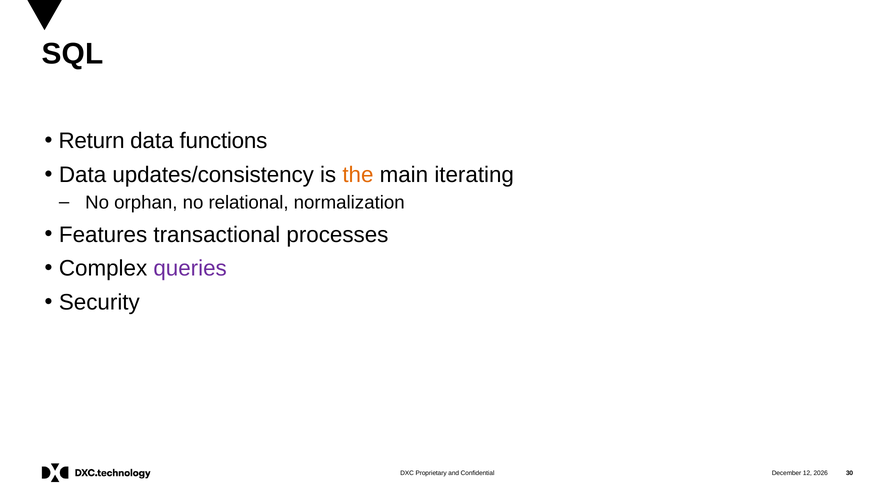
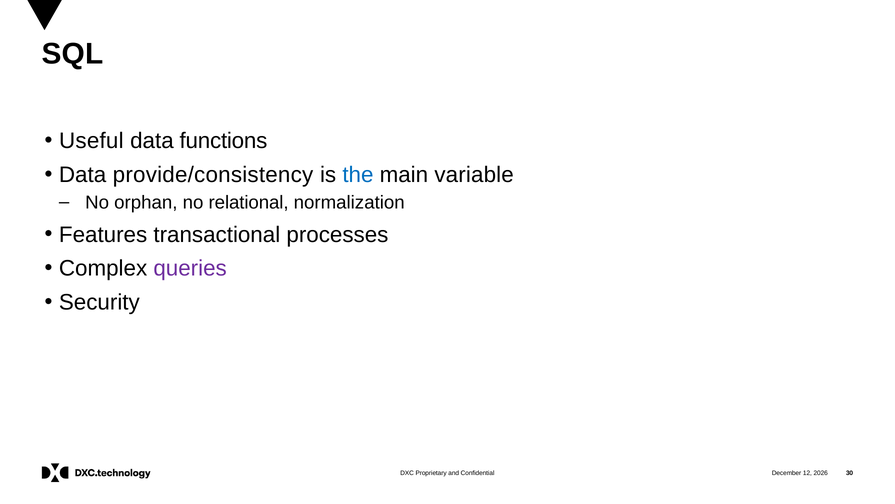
Return: Return -> Useful
updates/consistency: updates/consistency -> provide/consistency
the colour: orange -> blue
iterating: iterating -> variable
